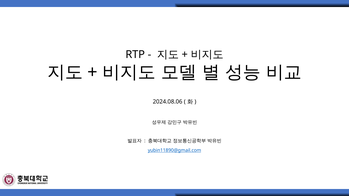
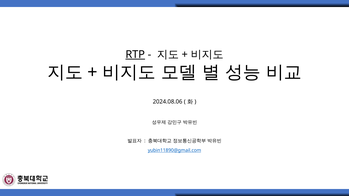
RTP underline: none -> present
